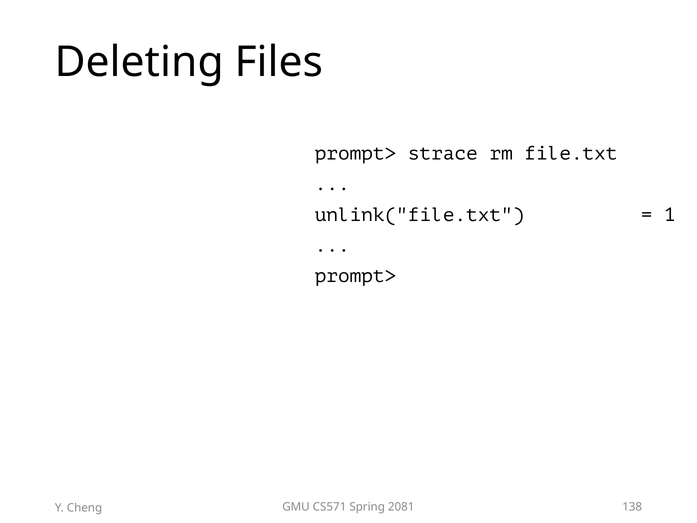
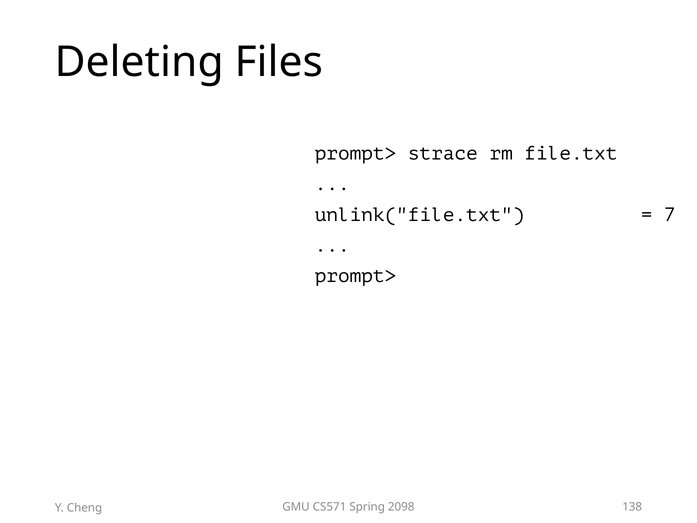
1: 1 -> 7
2081: 2081 -> 2098
